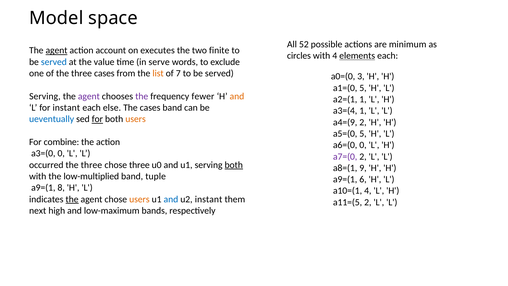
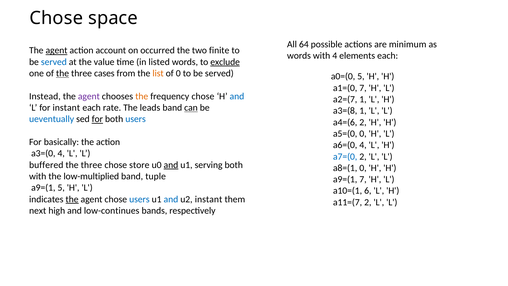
Model at (56, 18): Model -> Chose
52: 52 -> 64
executes: executes -> occurred
circles at (299, 56): circles -> words
elements underline: present -> none
serve: serve -> listed
exclude underline: none -> present
the at (63, 73) underline: none -> present
of 7: 7 -> 0
a0=(0 3: 3 -> 5
a1=(0 5: 5 -> 7
Serving at (45, 96): Serving -> Instead
the at (142, 96) colour: purple -> orange
frequency fewer: fewer -> chose
and at (237, 96) colour: orange -> blue
a2=(1: a2=(1 -> a2=(7
else: else -> rate
The cases: cases -> leads
can underline: none -> present
a3=(4: a3=(4 -> a3=(8
users at (136, 119) colour: orange -> blue
a4=(9: a4=(9 -> a4=(6
a5=(0 5: 5 -> 0
combine: combine -> basically
a6=(0 0: 0 -> 4
a3=(0 0: 0 -> 4
a7=(0 colour: purple -> blue
occurred: occurred -> buffered
chose three: three -> store
and at (171, 165) underline: none -> present
both at (234, 165) underline: present -> none
a8=(1 9: 9 -> 0
a9=(1 6: 6 -> 7
a9=(1 8: 8 -> 5
a10=(1 4: 4 -> 6
users at (139, 199) colour: orange -> blue
a11=(5: a11=(5 -> a11=(7
low-maximum: low-maximum -> low-continues
